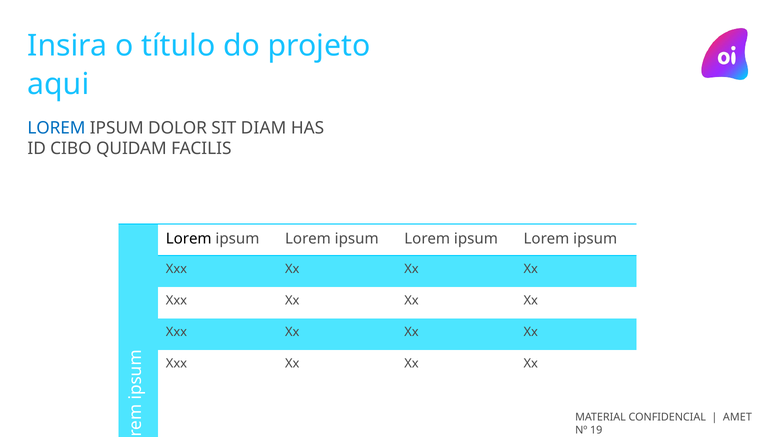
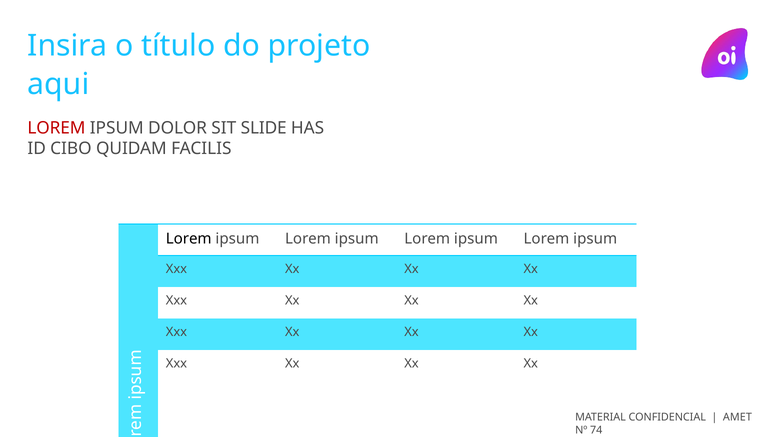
LOREM at (56, 128) colour: blue -> red
DIAM: DIAM -> SLIDE
19: 19 -> 74
